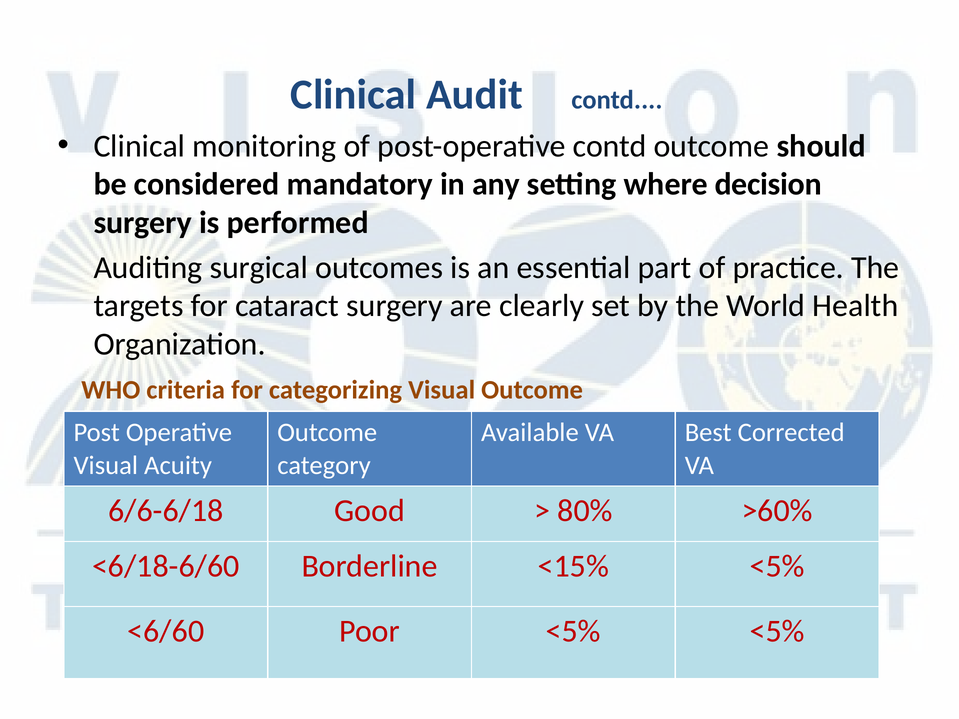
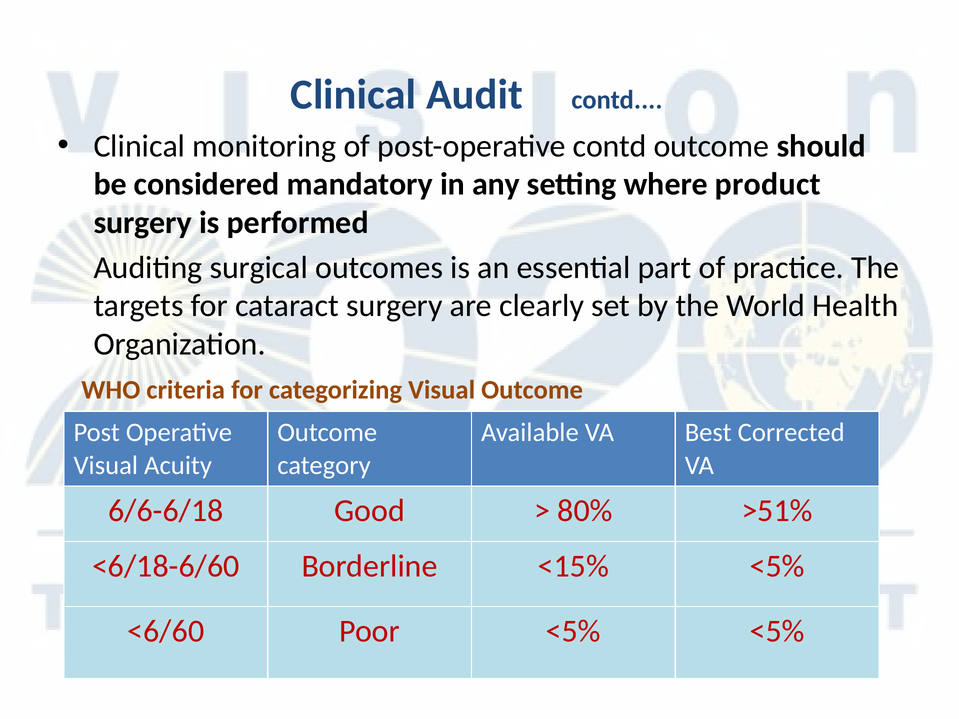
decision: decision -> product
>60%: >60% -> >51%
